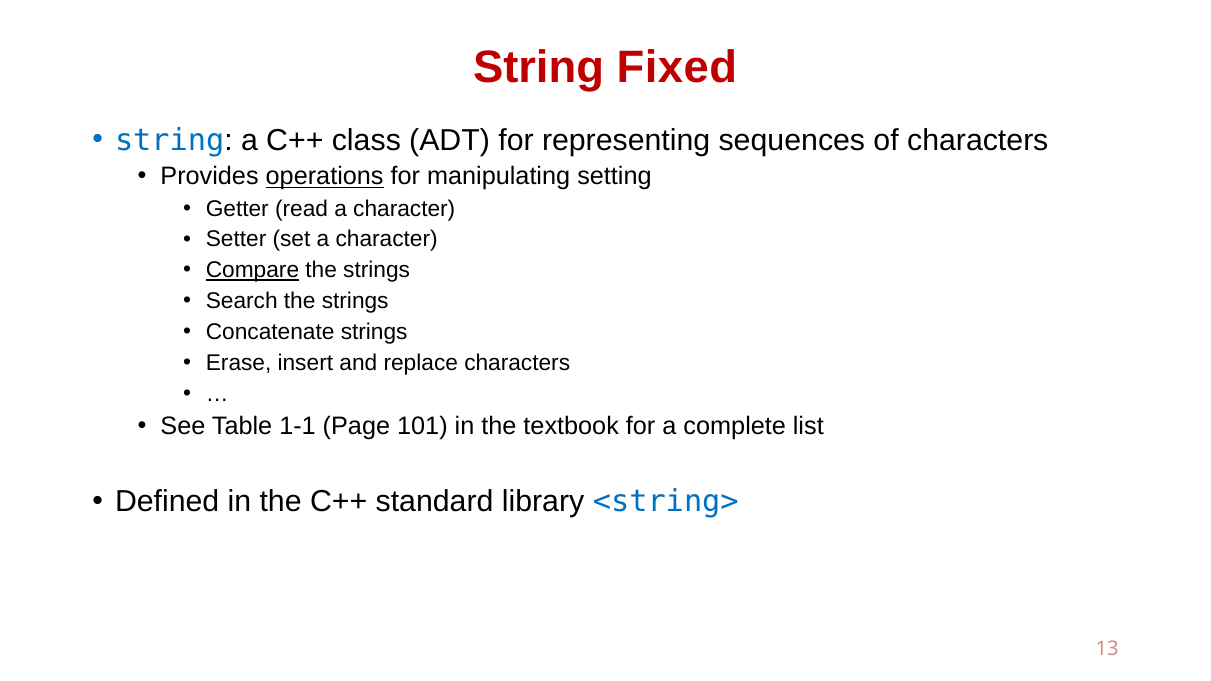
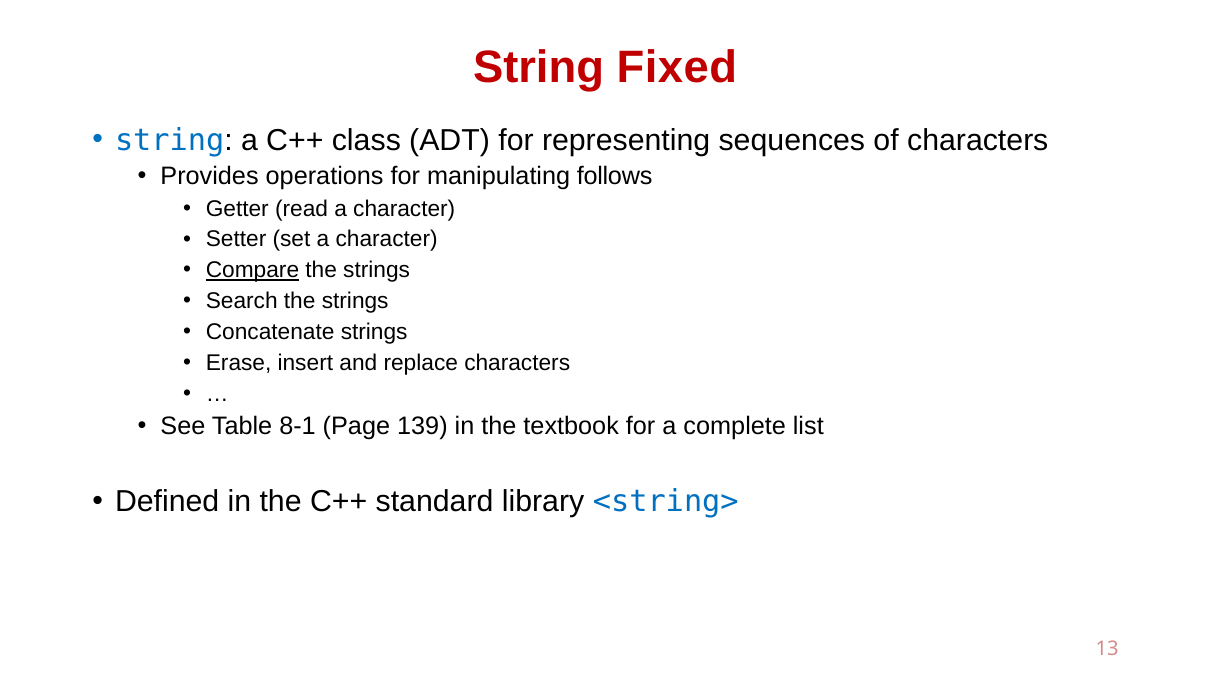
operations underline: present -> none
setting: setting -> follows
1-1: 1-1 -> 8-1
101: 101 -> 139
